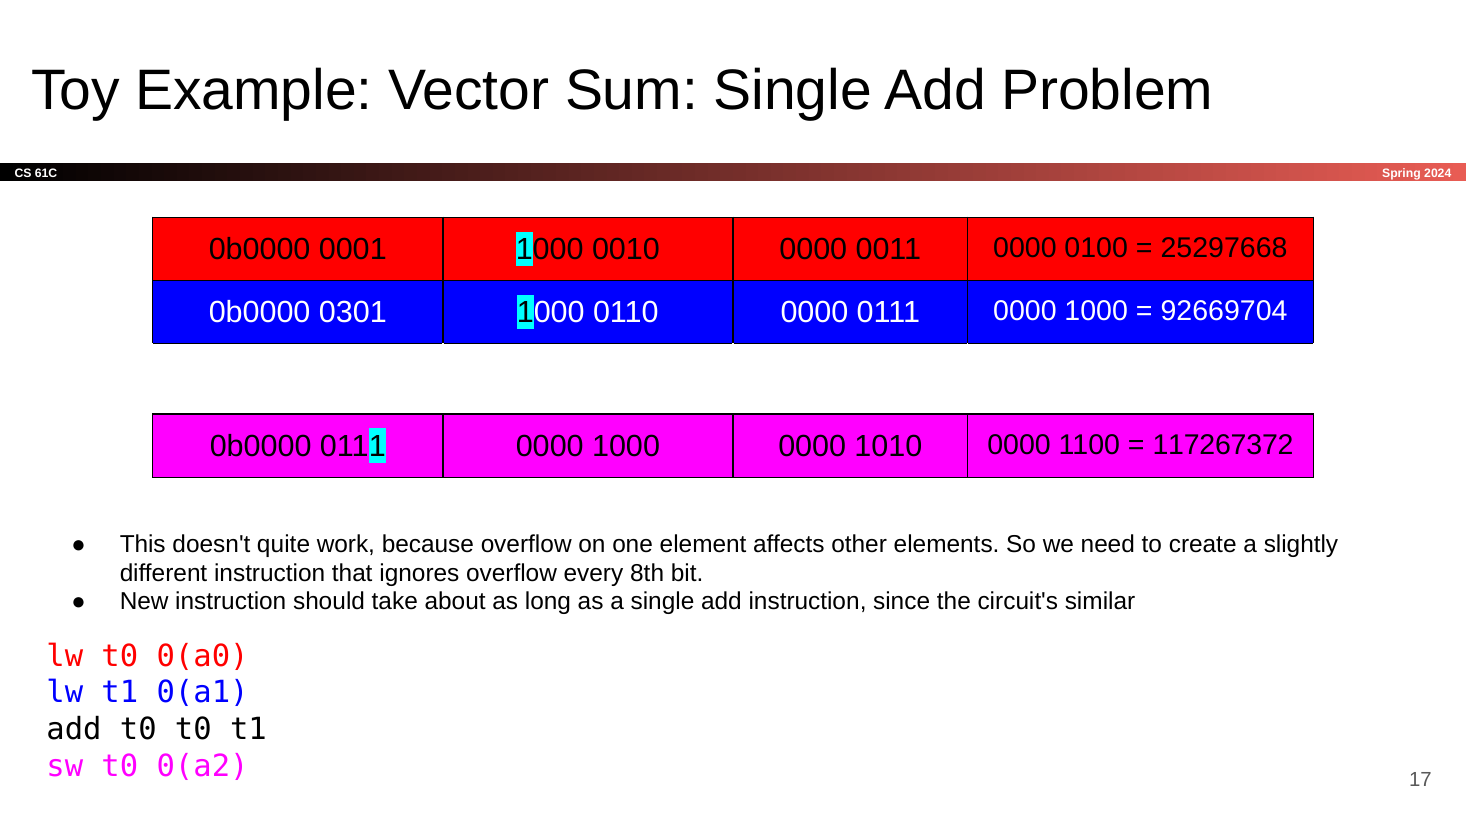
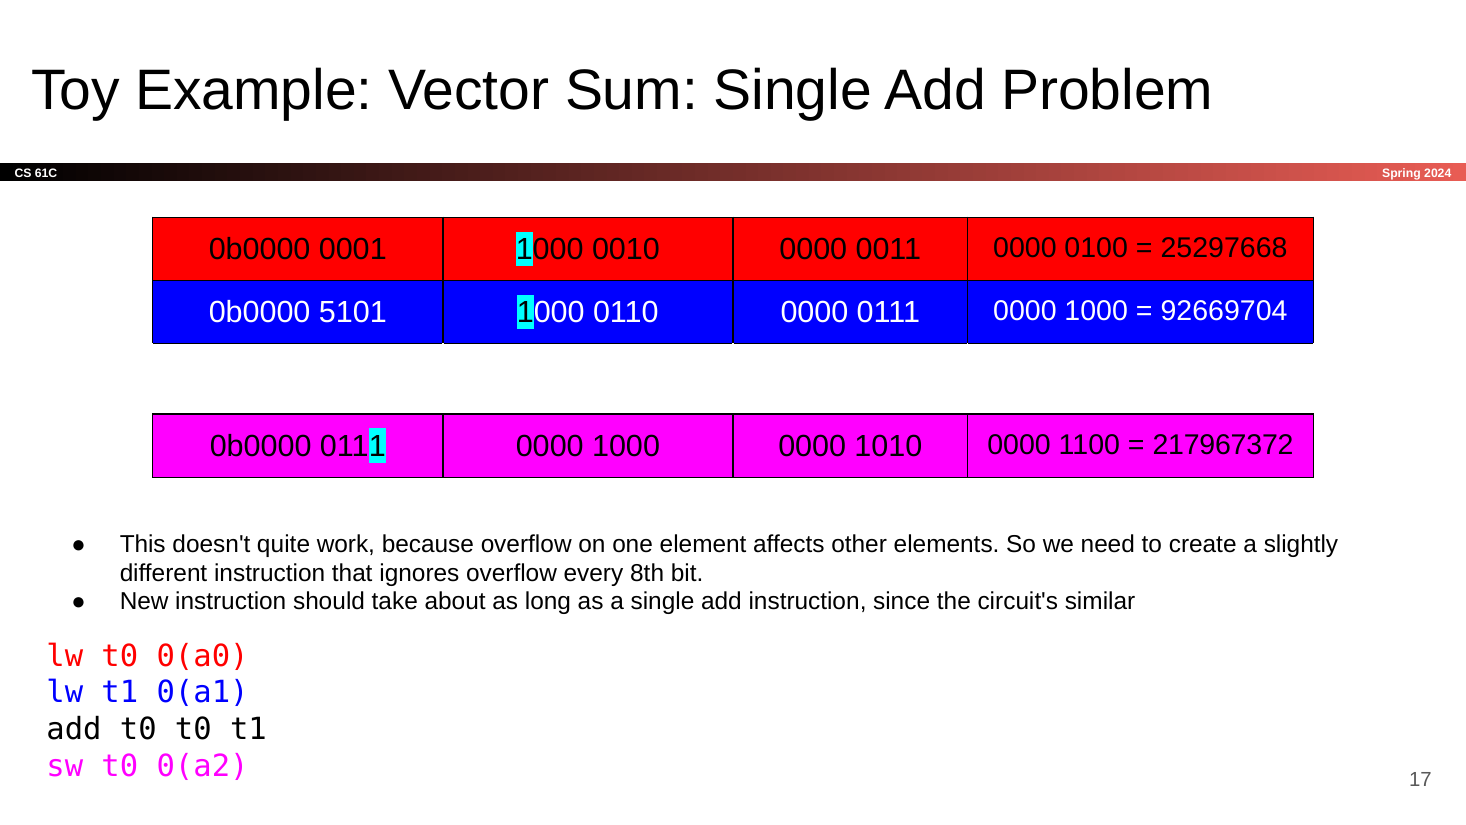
0301: 0301 -> 5101
117267372: 117267372 -> 217967372
